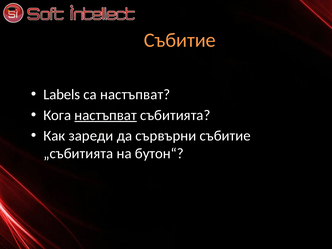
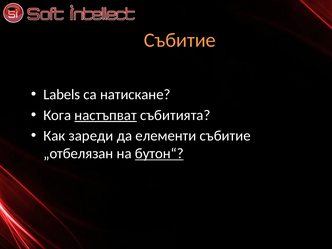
са настъпват: настъпват -> натискане
сървърни: сървърни -> елементи
„събитията: „събитията -> „отбелязан
бутон“ underline: none -> present
